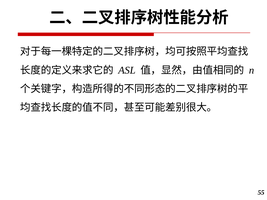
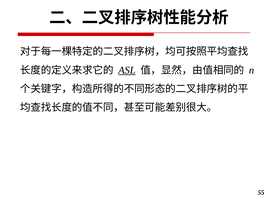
ASL underline: none -> present
